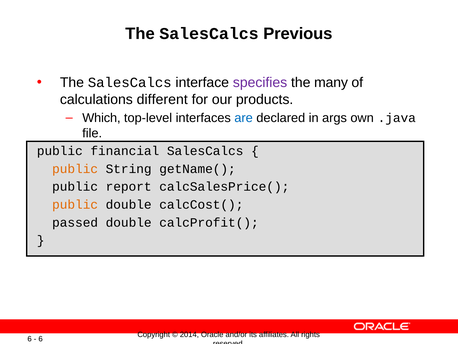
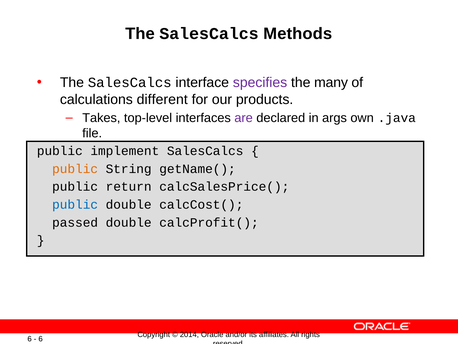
Previous: Previous -> Methods
Which: Which -> Takes
are colour: blue -> purple
financial: financial -> implement
report: report -> return
public at (75, 204) colour: orange -> blue
